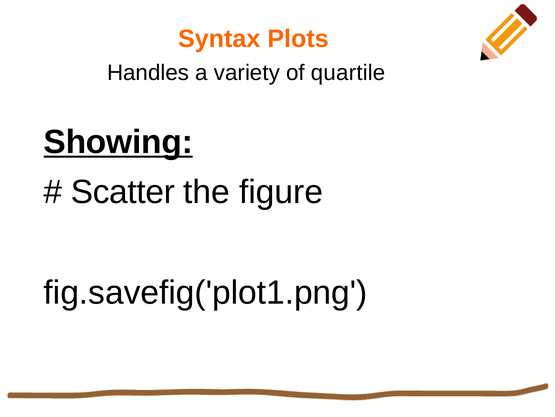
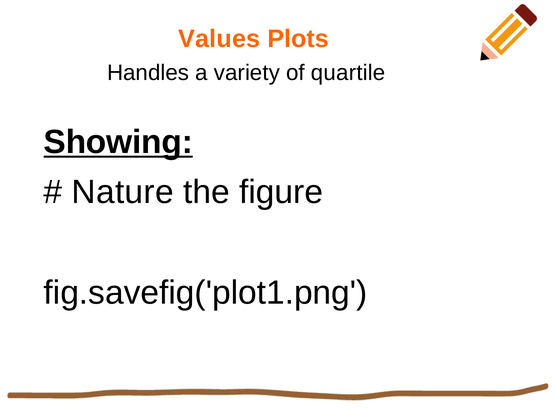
Syntax: Syntax -> Values
Scatter: Scatter -> Nature
